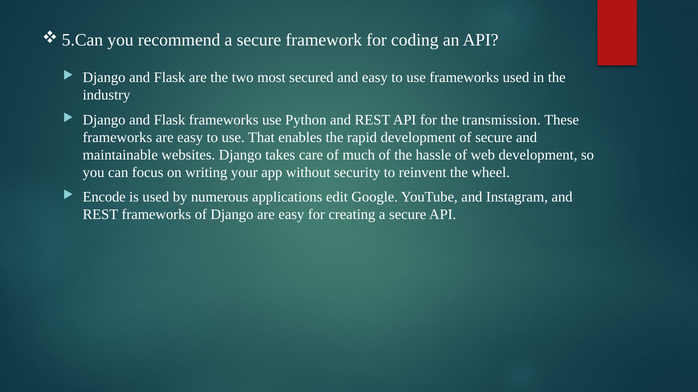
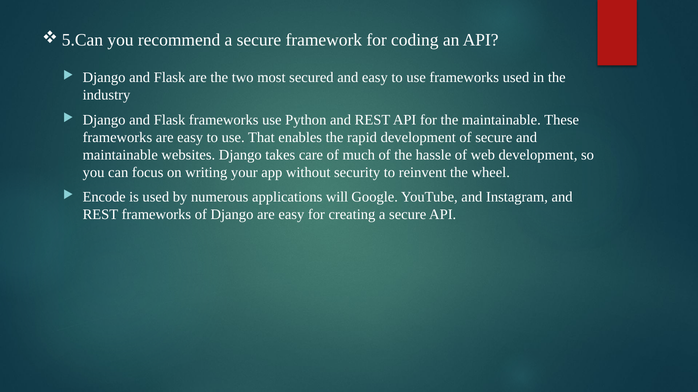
the transmission: transmission -> maintainable
edit: edit -> will
